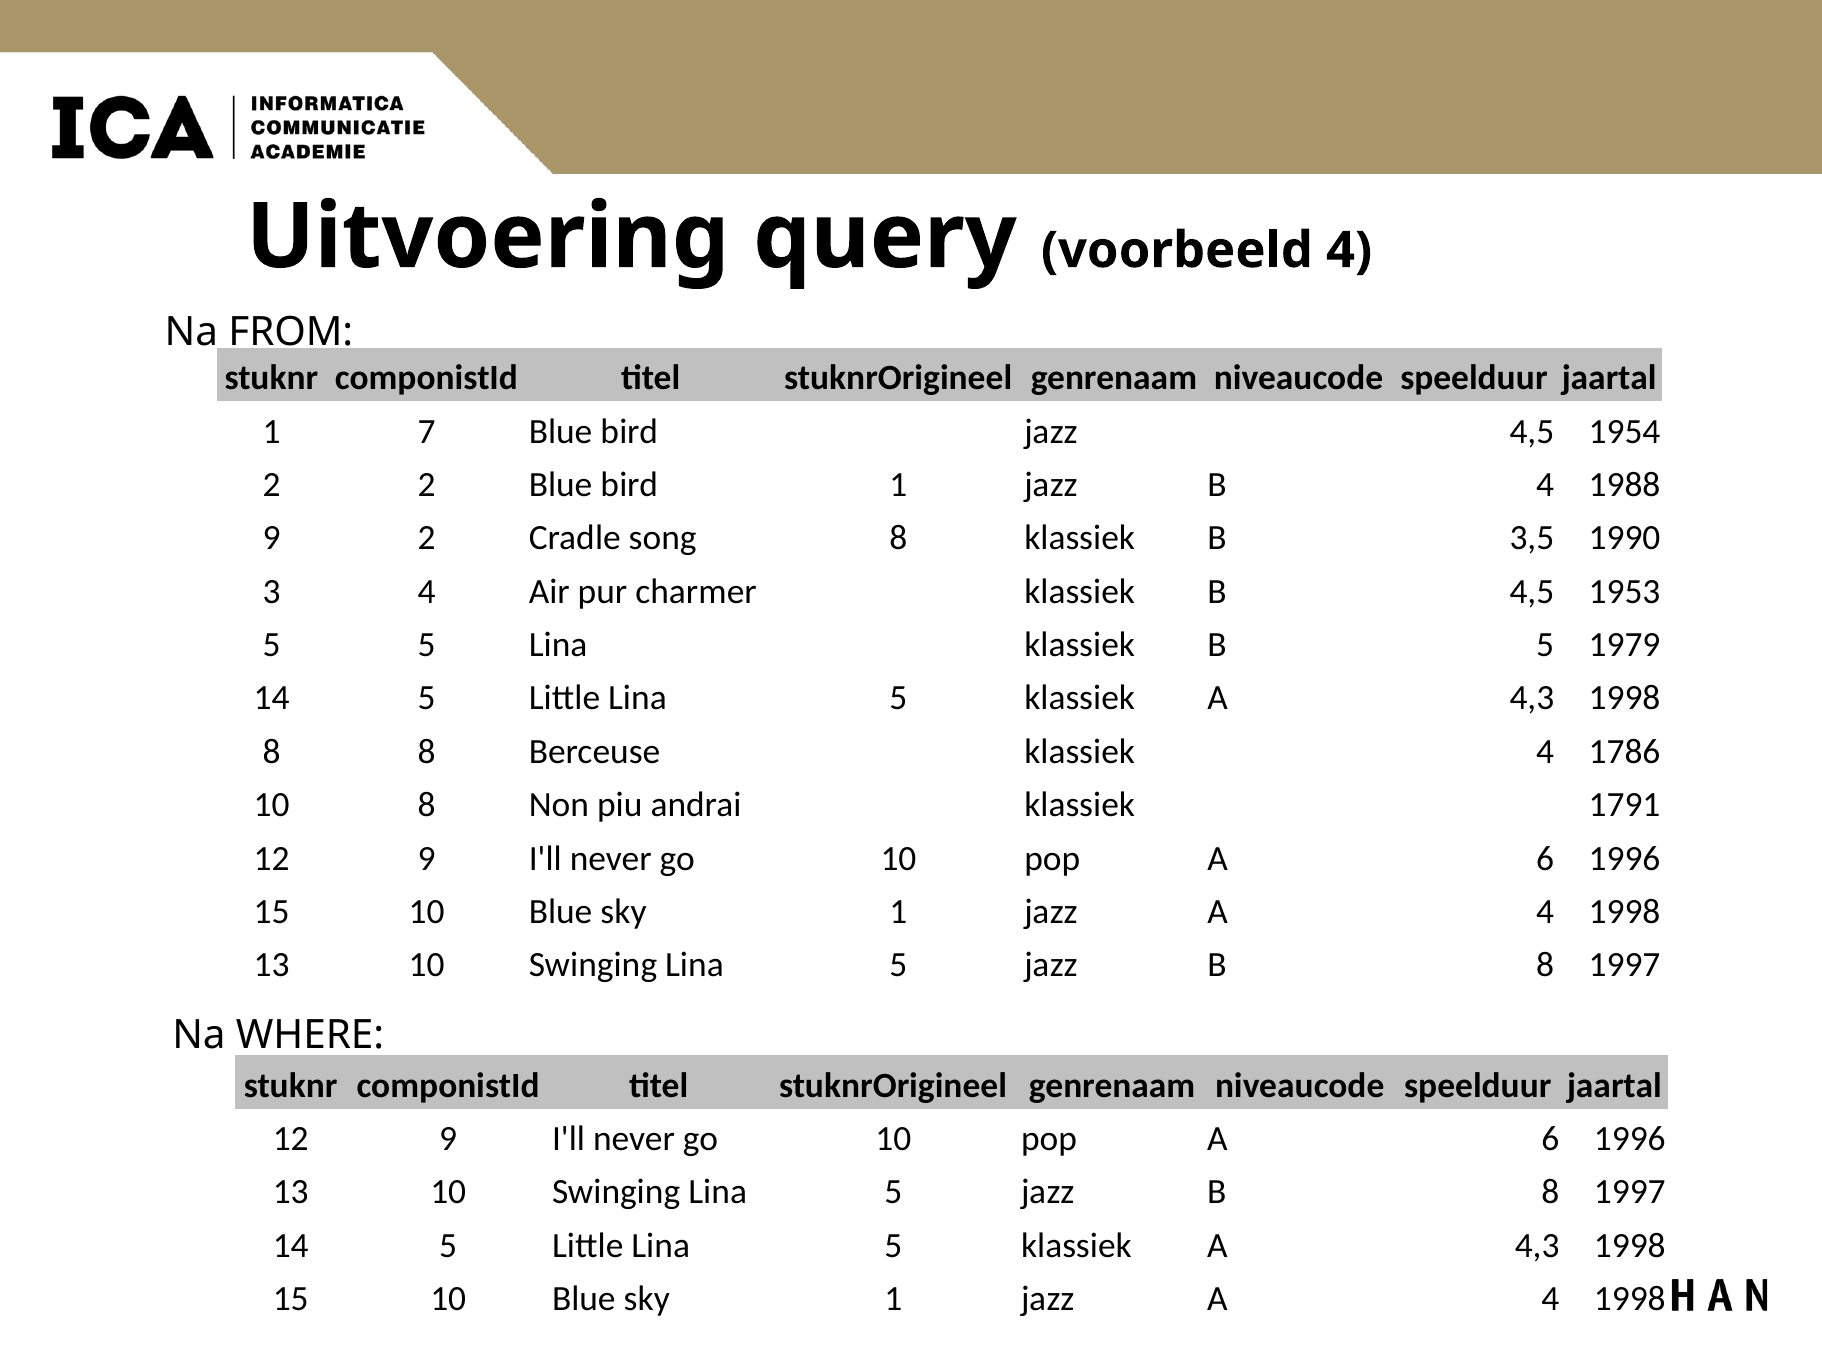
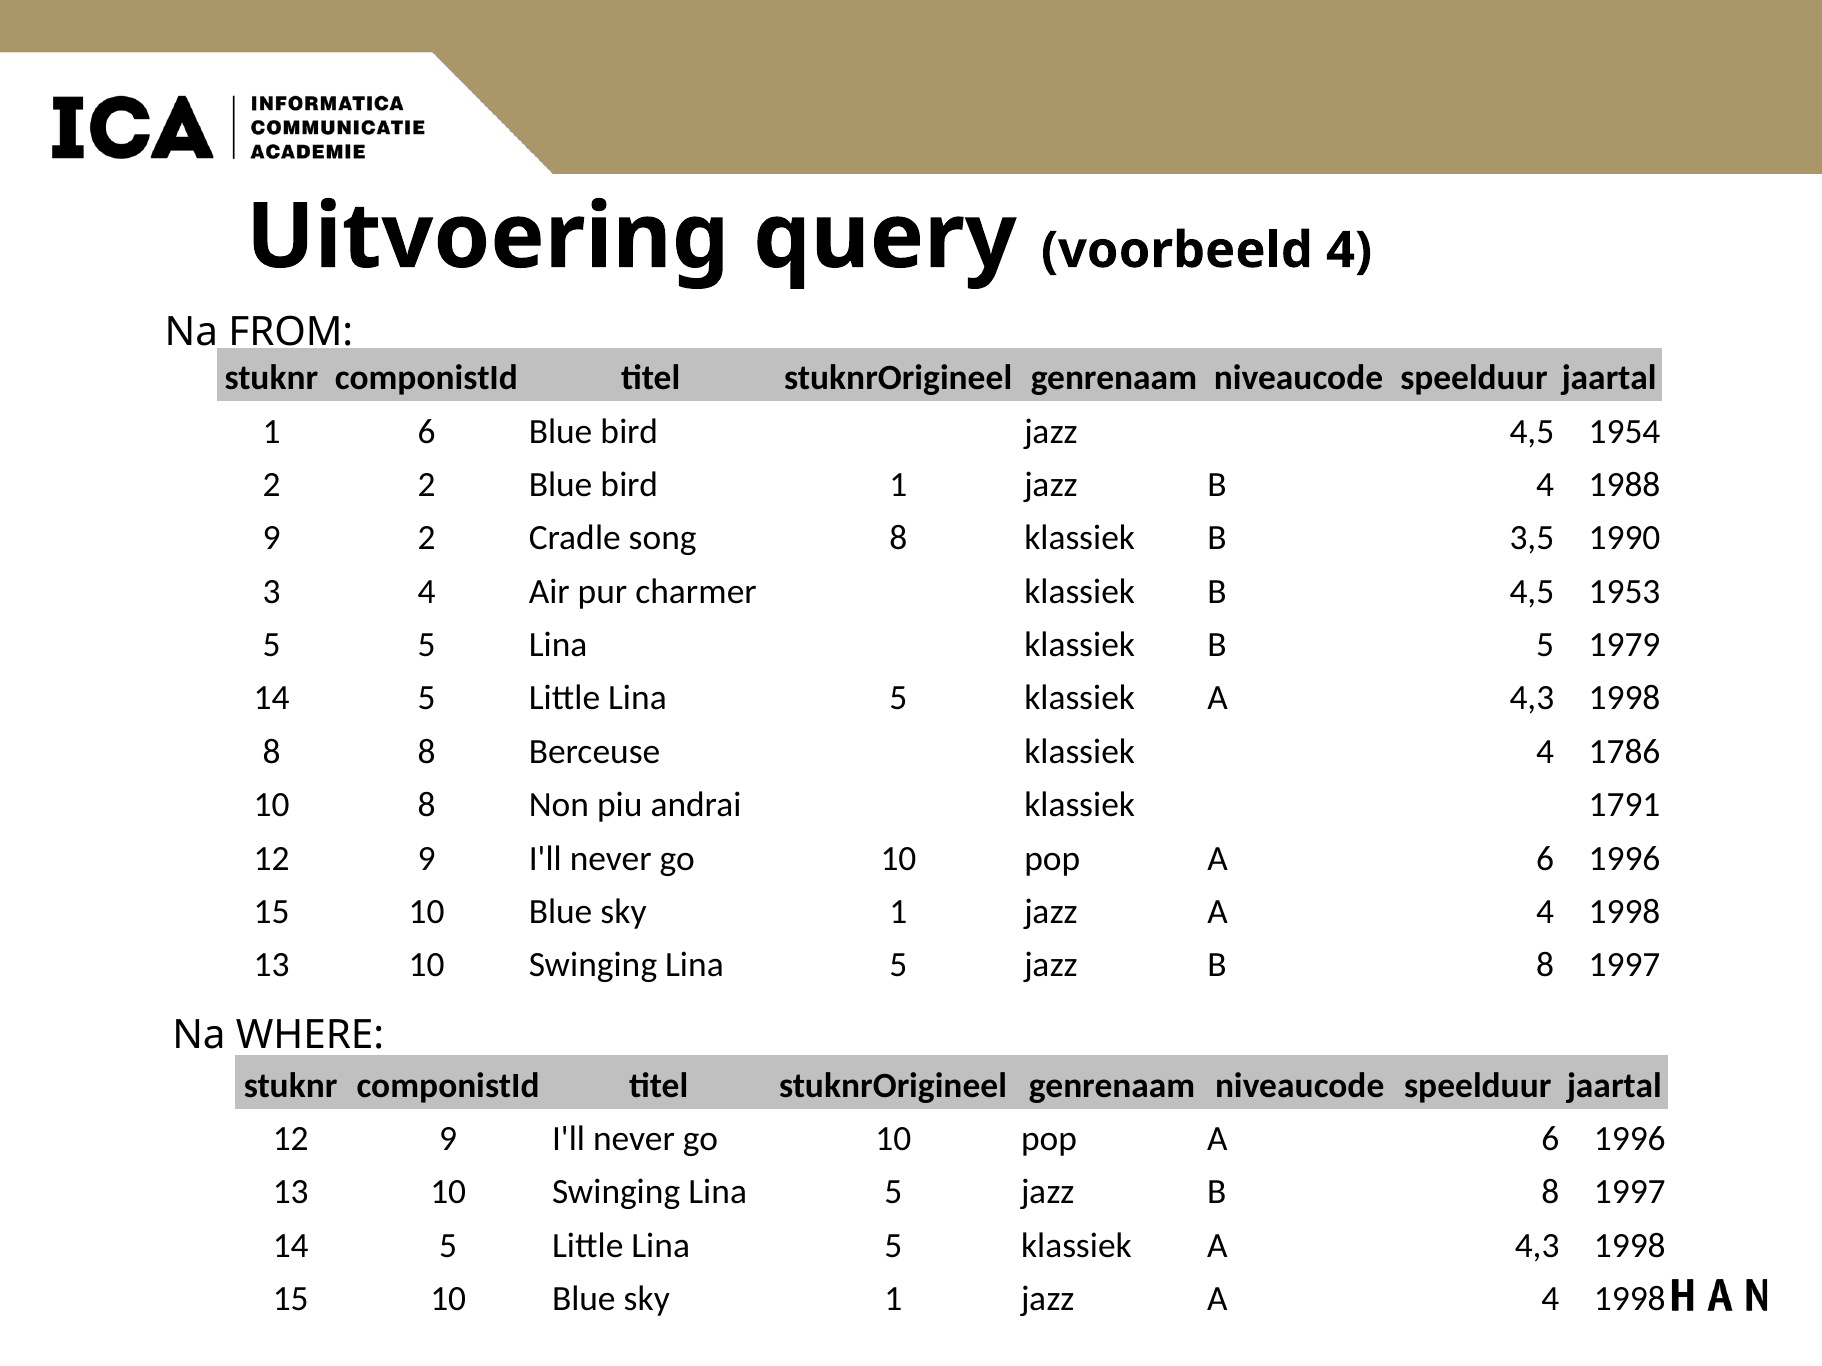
1 7: 7 -> 6
